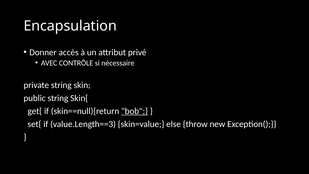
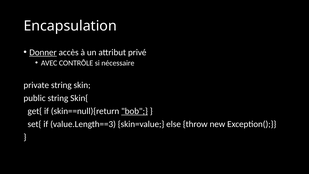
Donner underline: none -> present
